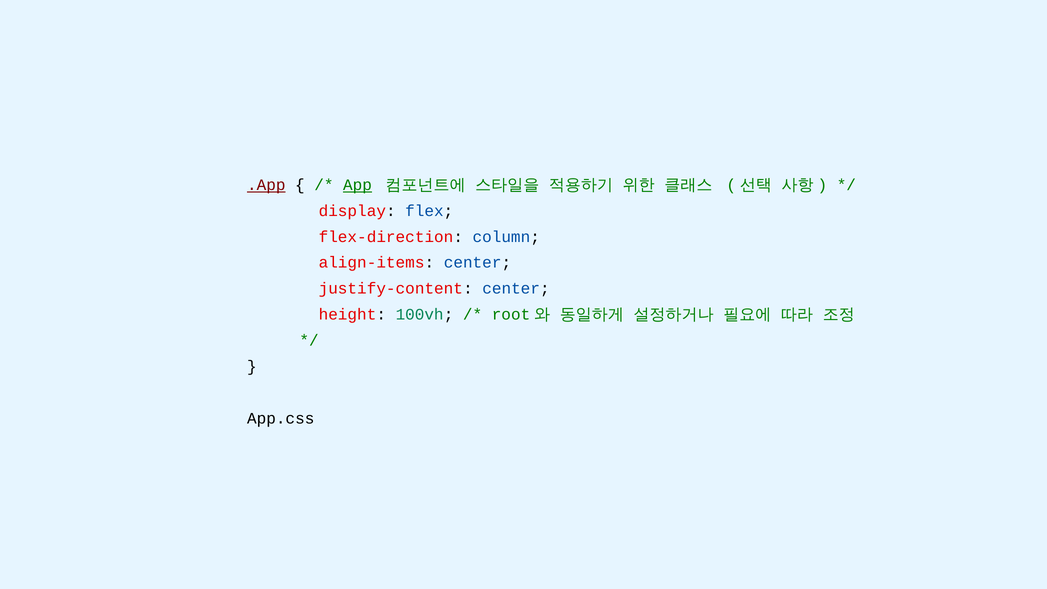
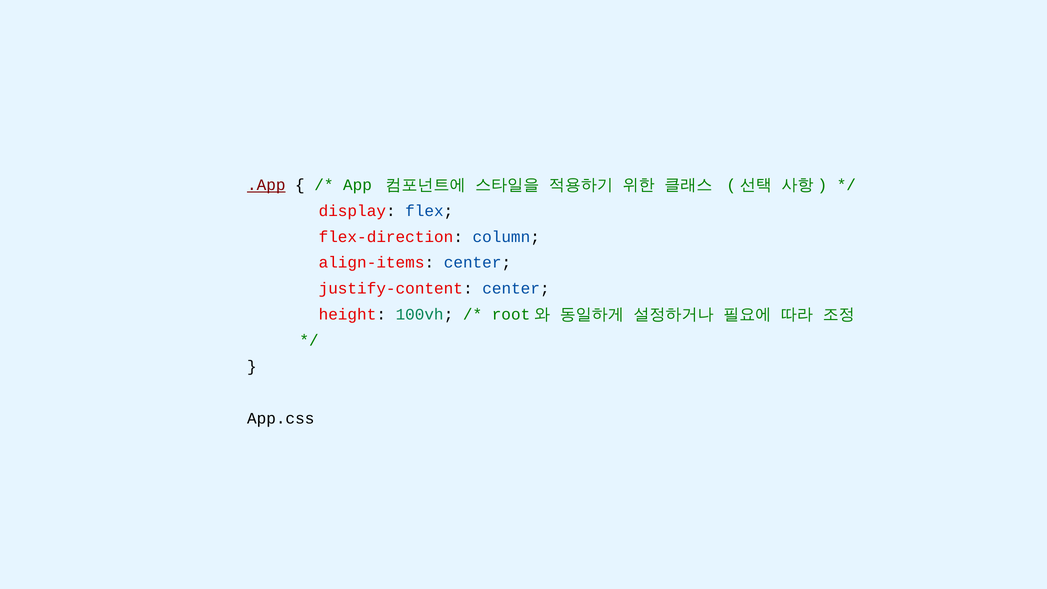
App underline: present -> none
